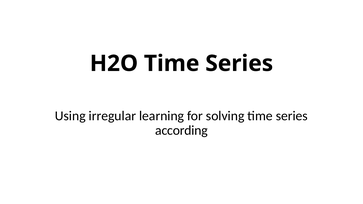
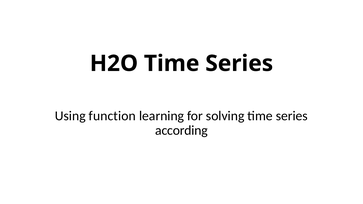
irregular: irregular -> function
